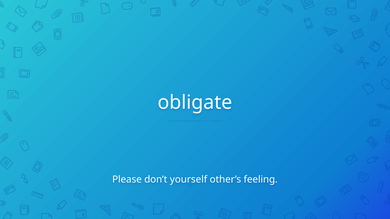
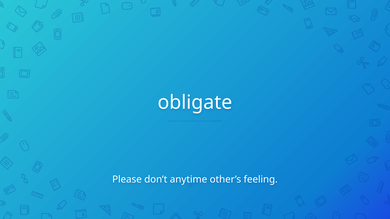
yourself: yourself -> anytime
